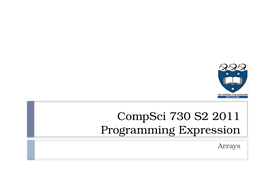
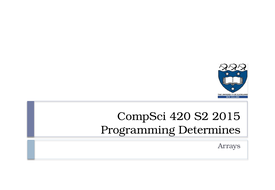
730: 730 -> 420
2011: 2011 -> 2015
Expression: Expression -> Determines
